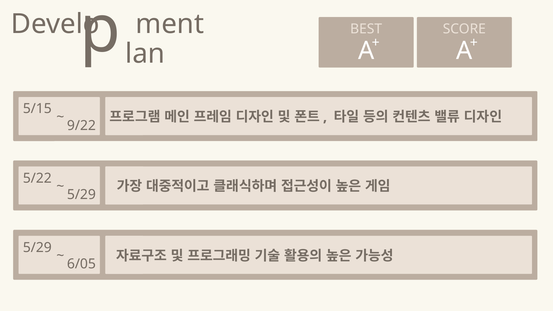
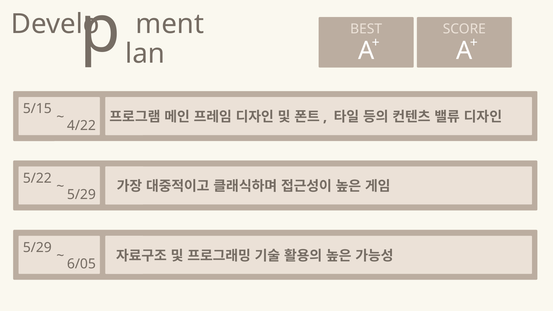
9/22: 9/22 -> 4/22
